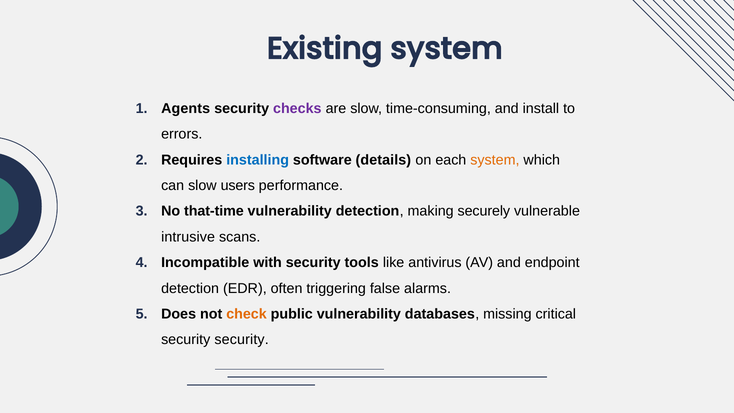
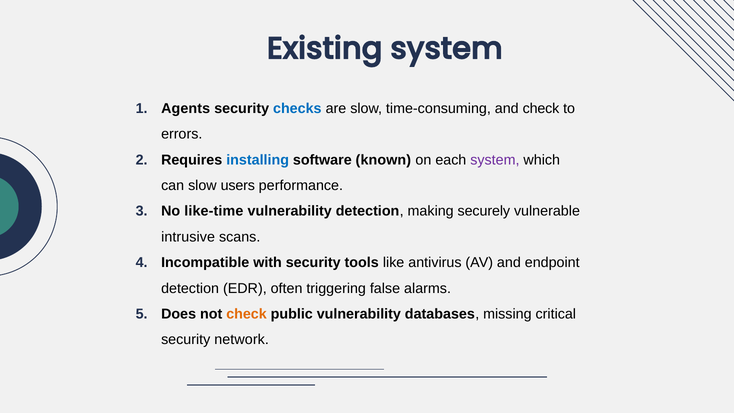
checks colour: purple -> blue
and install: install -> check
details: details -> known
system at (495, 160) colour: orange -> purple
that-time: that-time -> like-time
security security: security -> network
